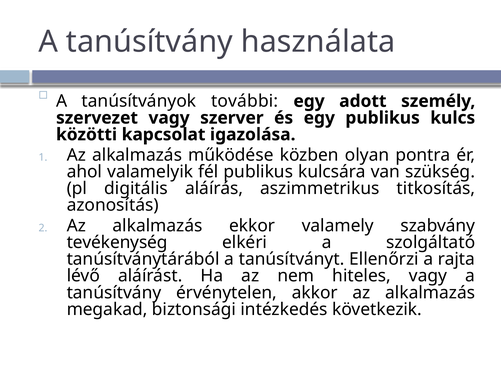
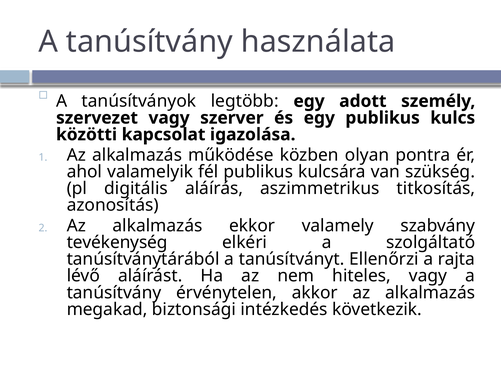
további: további -> legtöbb
